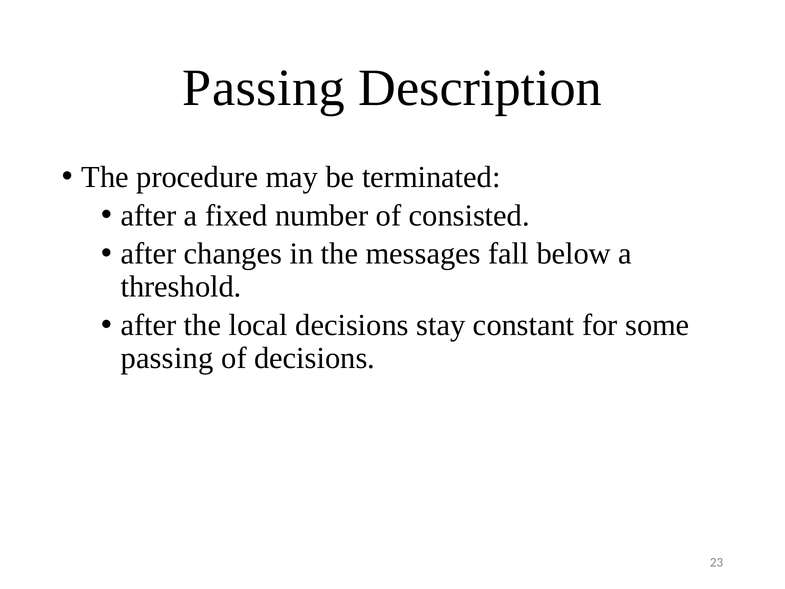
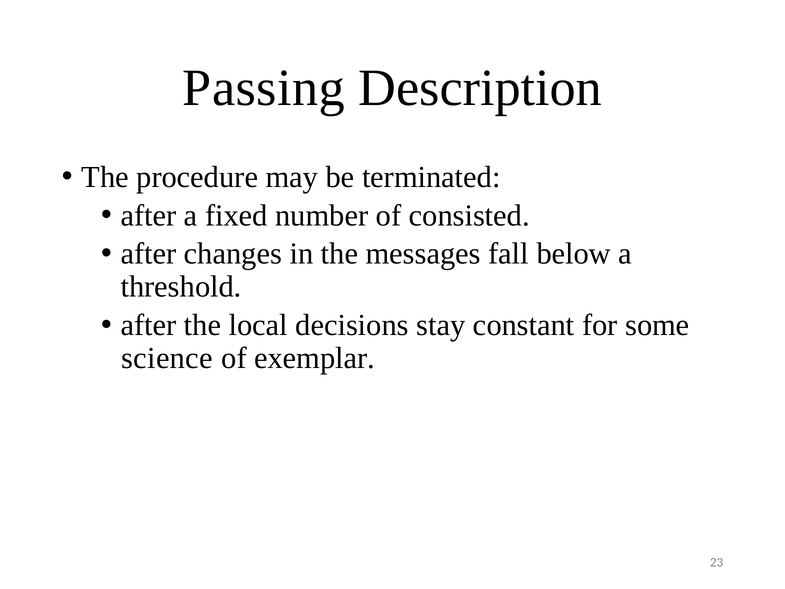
passing at (167, 358): passing -> science
of decisions: decisions -> exemplar
